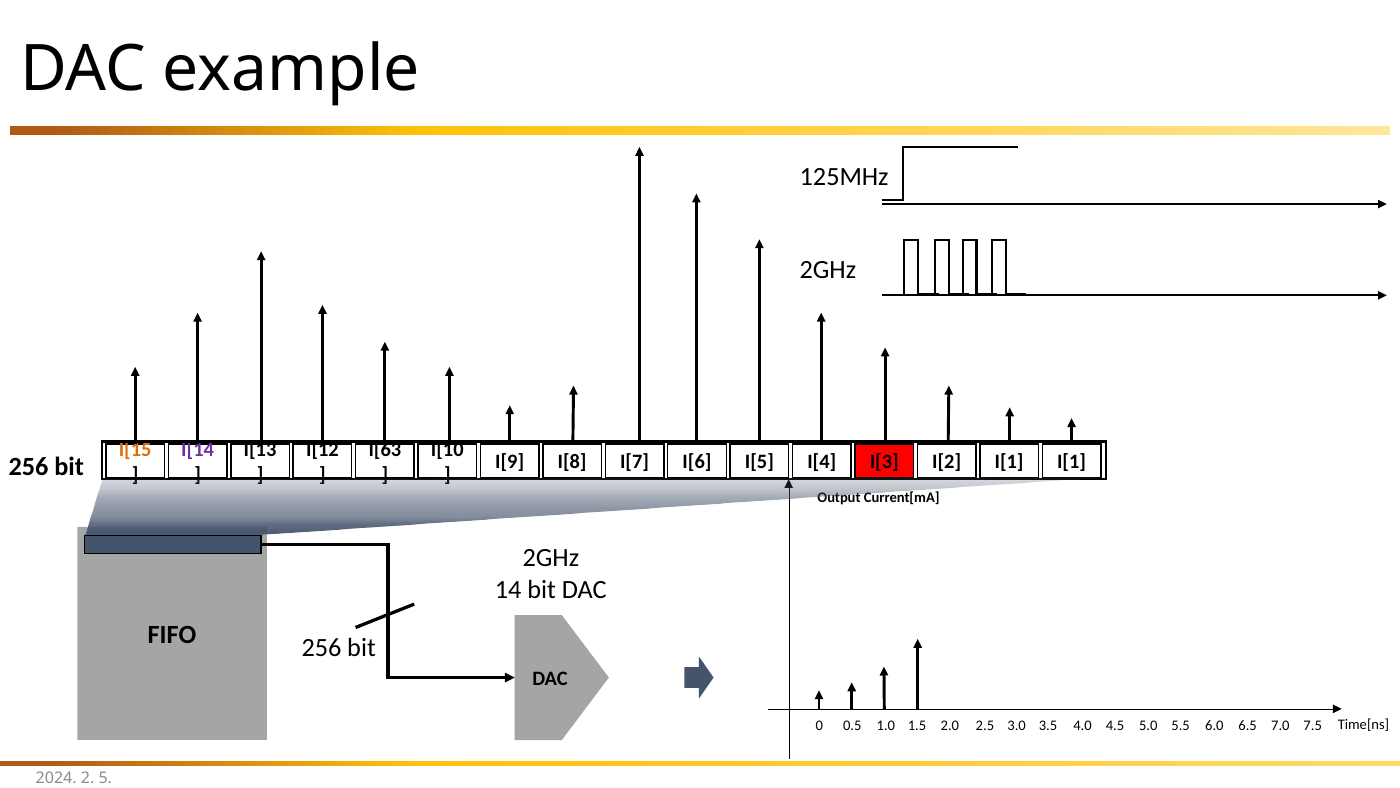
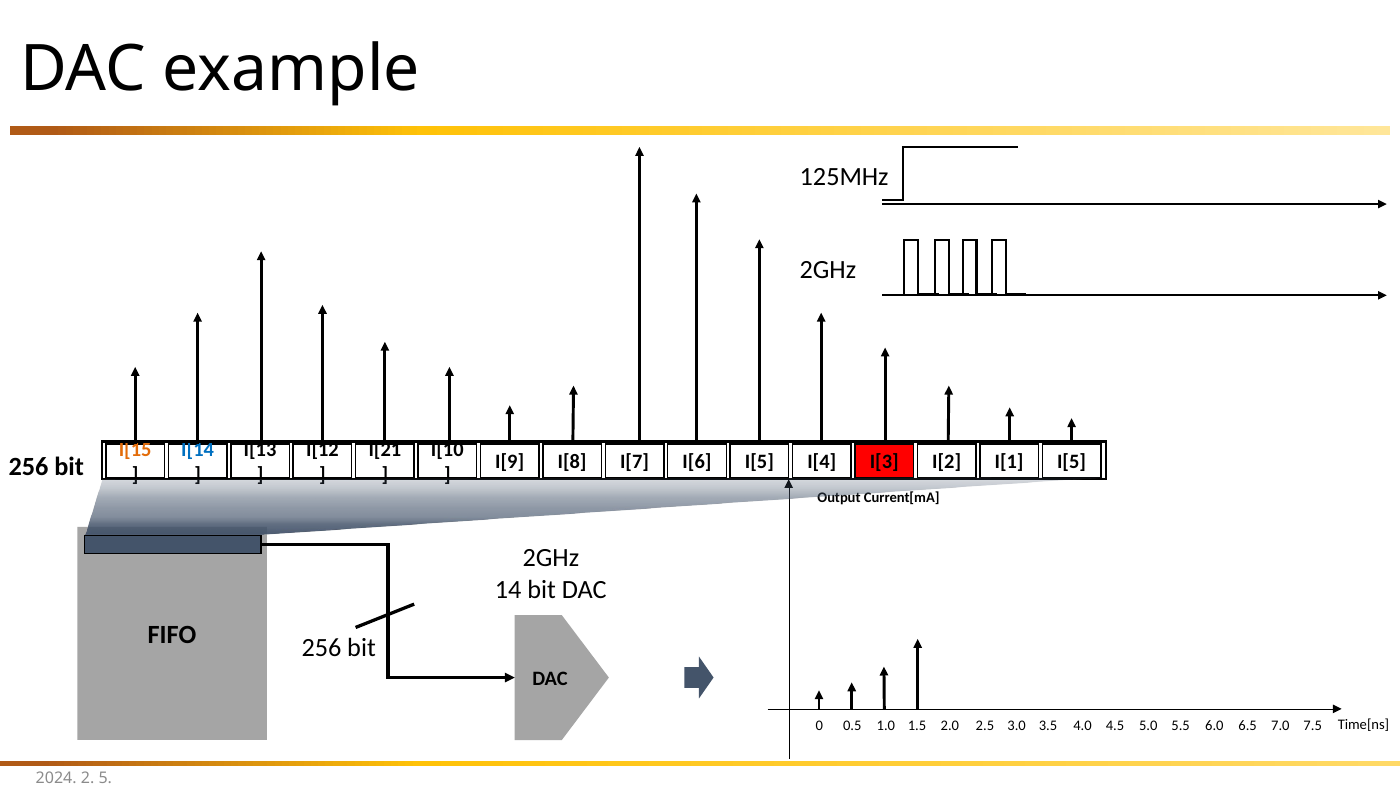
I[14 colour: purple -> blue
I[63: I[63 -> I[21
I[1 I[1: I[1 -> I[5
